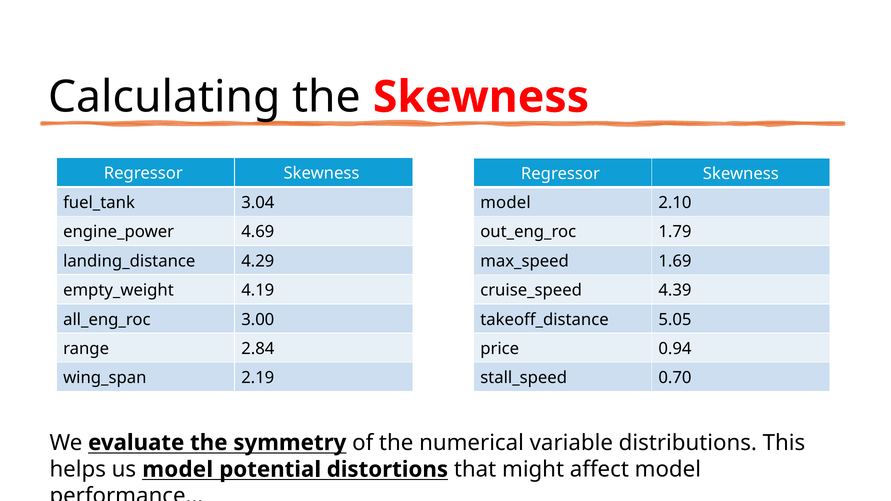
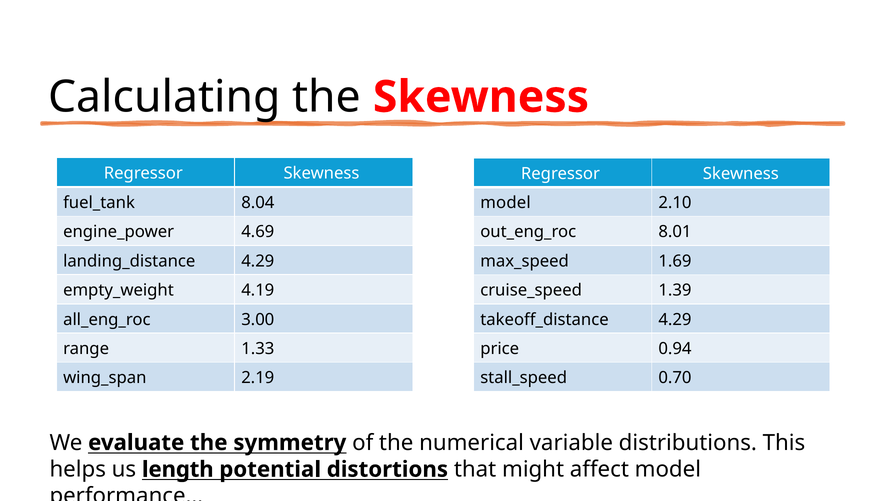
3.04: 3.04 -> 8.04
1.79: 1.79 -> 8.01
4.39: 4.39 -> 1.39
5.05 at (675, 320): 5.05 -> 4.29
2.84: 2.84 -> 1.33
us model: model -> length
